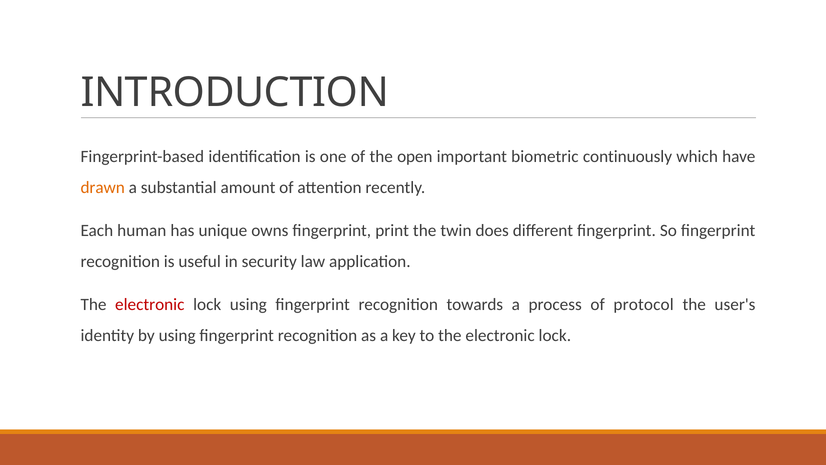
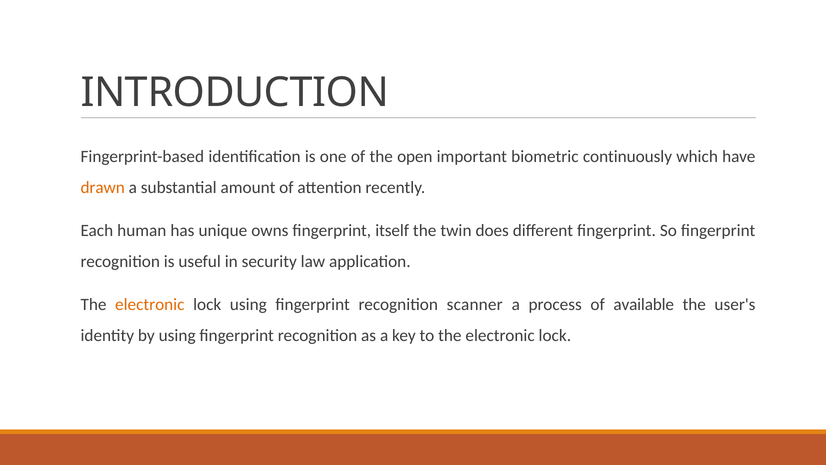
print: print -> itself
electronic at (150, 304) colour: red -> orange
towards: towards -> scanner
protocol: protocol -> available
